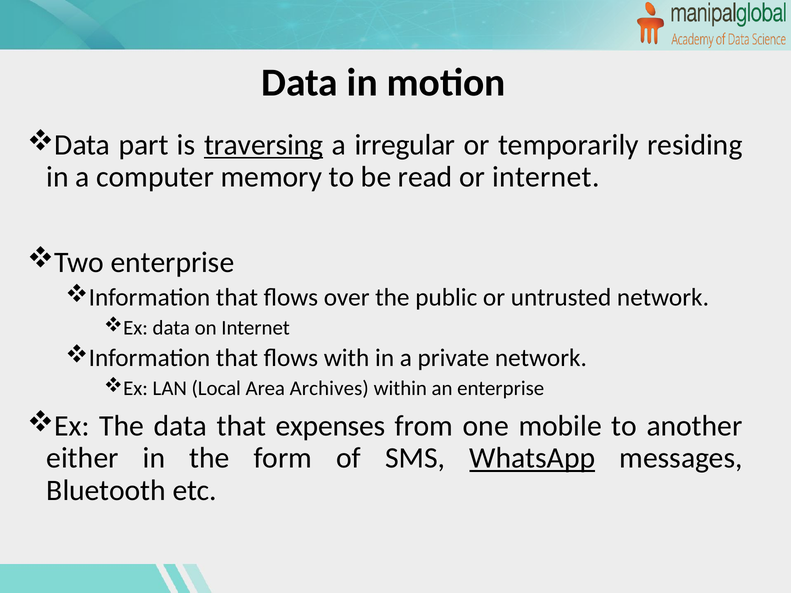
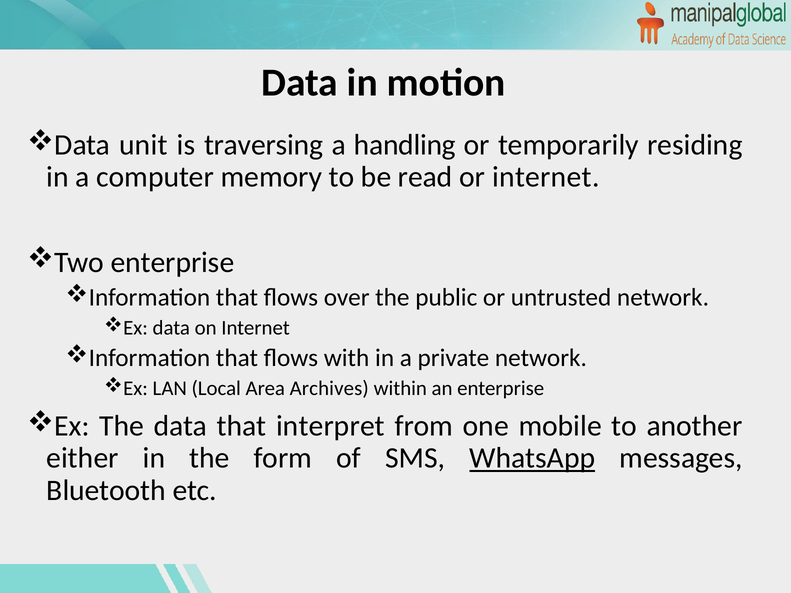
part: part -> unit
traversing underline: present -> none
irregular: irregular -> handling
expenses: expenses -> interpret
